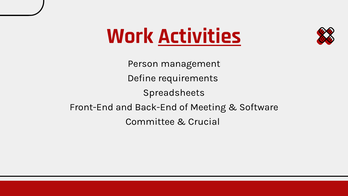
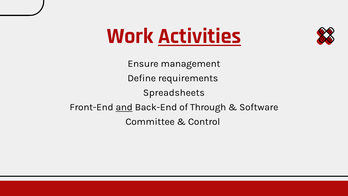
Person: Person -> Ensure
and underline: none -> present
Meeting: Meeting -> Through
Crucial: Crucial -> Control
